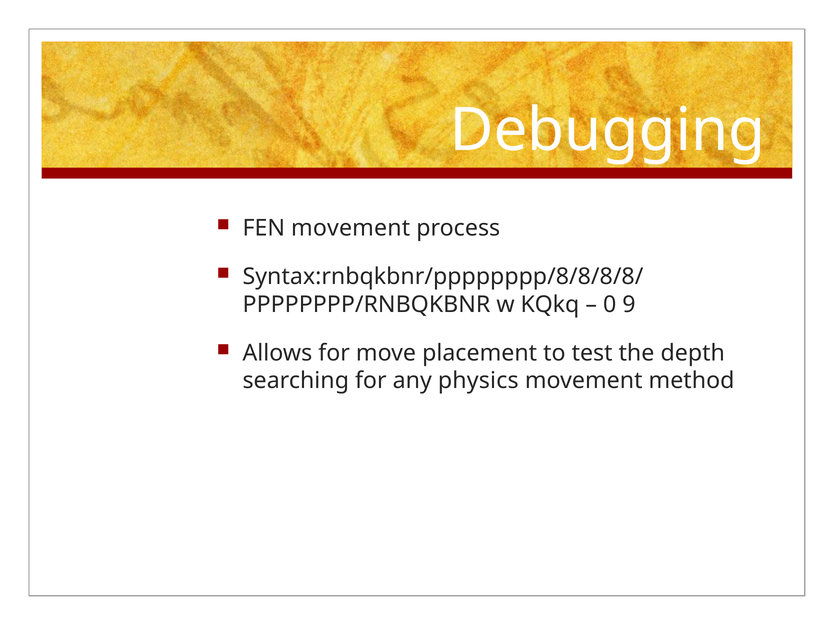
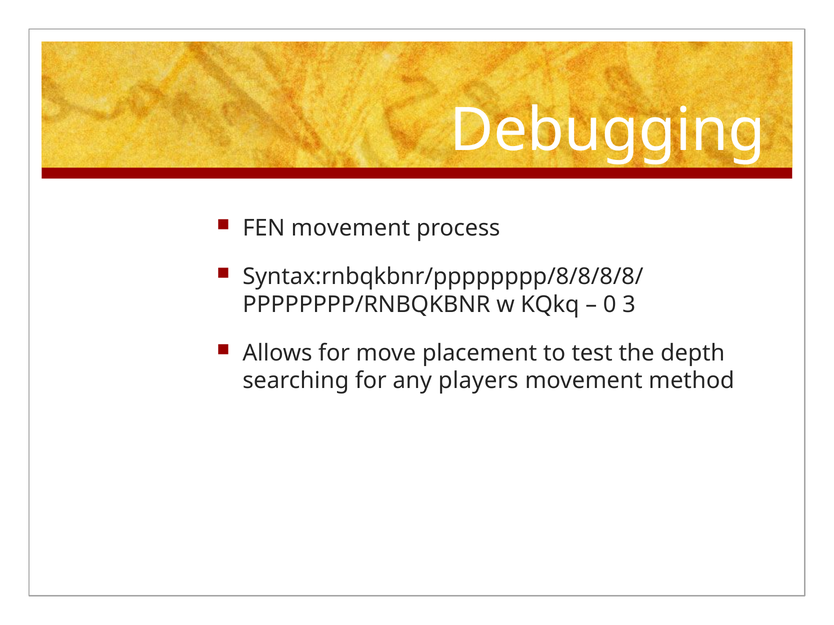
9: 9 -> 3
physics: physics -> players
